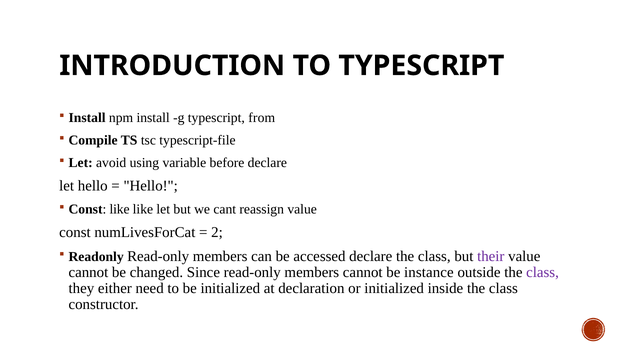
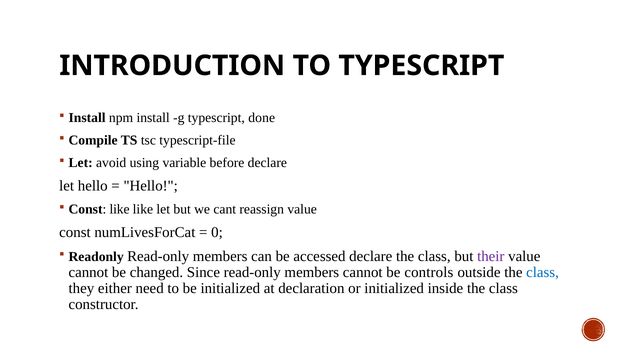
from: from -> done
2: 2 -> 0
instance: instance -> controls
class at (543, 272) colour: purple -> blue
